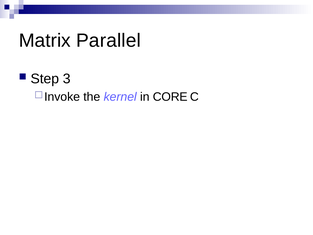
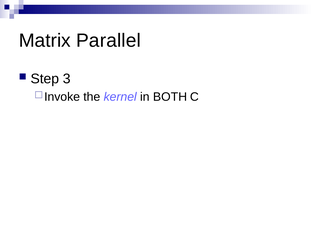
CORE: CORE -> BOTH
